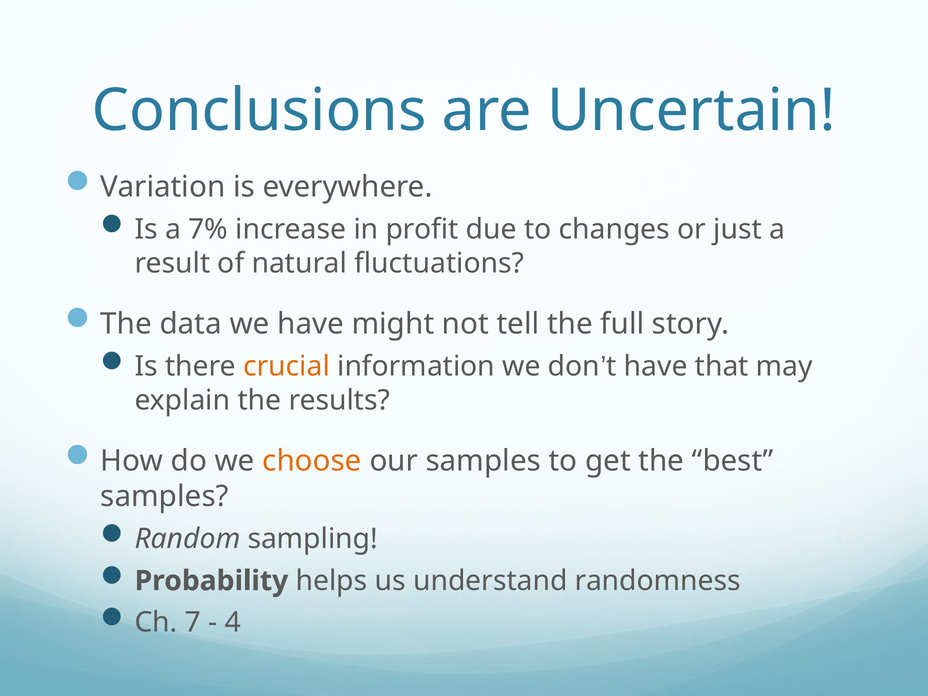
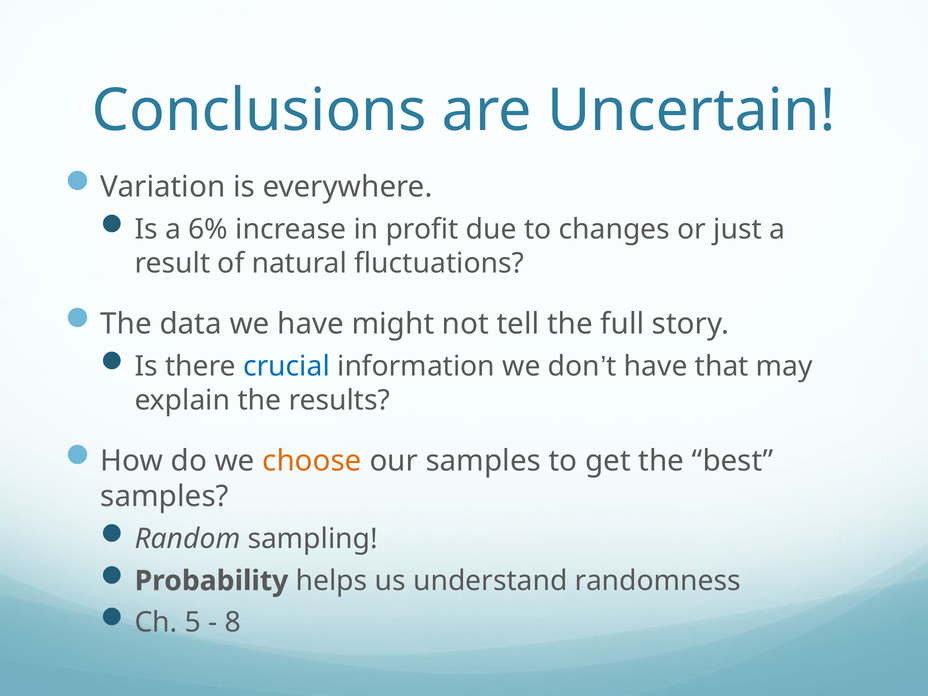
7%: 7% -> 6%
crucial colour: orange -> blue
7: 7 -> 5
4: 4 -> 8
